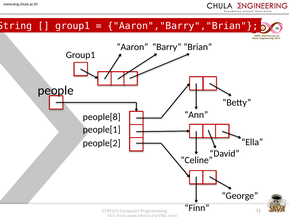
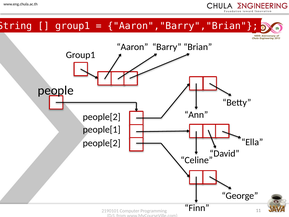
people[8 at (102, 117): people[8 -> people[2
